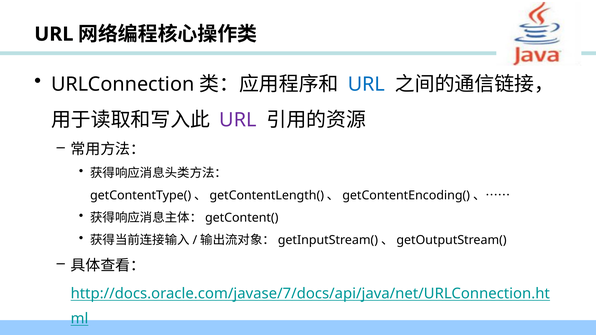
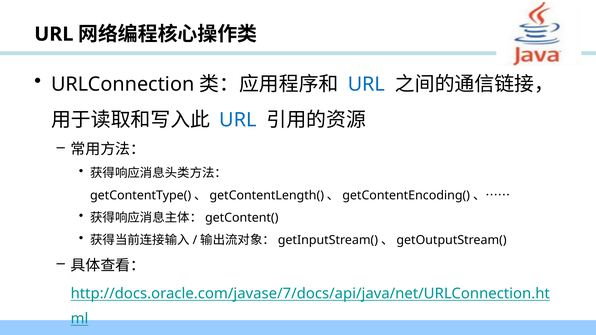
URL at (238, 120) colour: purple -> blue
